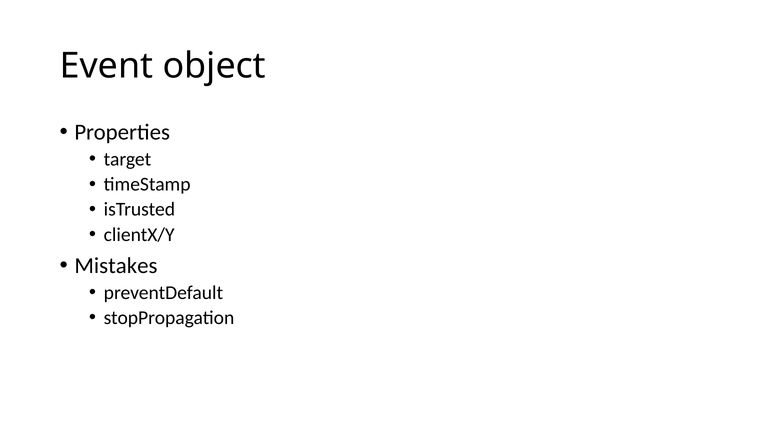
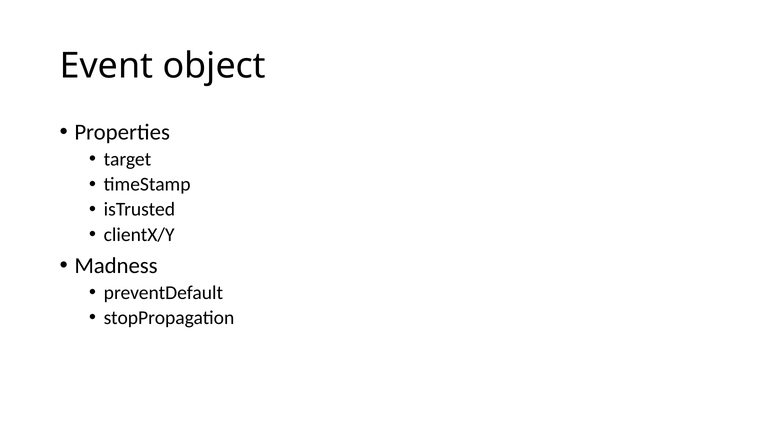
Mistakes: Mistakes -> Madness
